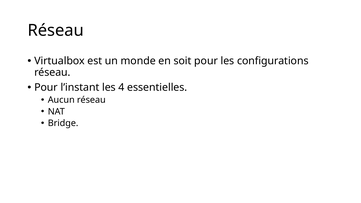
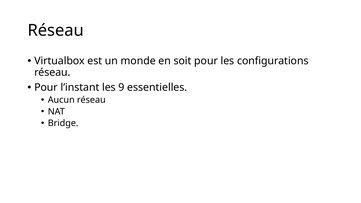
4: 4 -> 9
